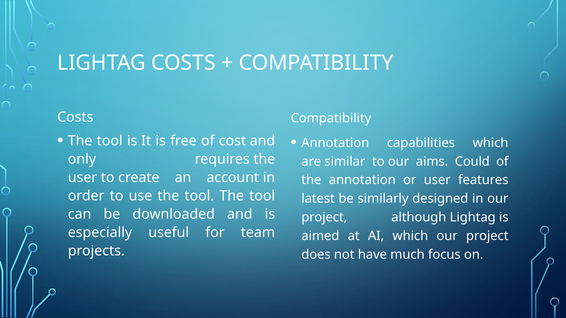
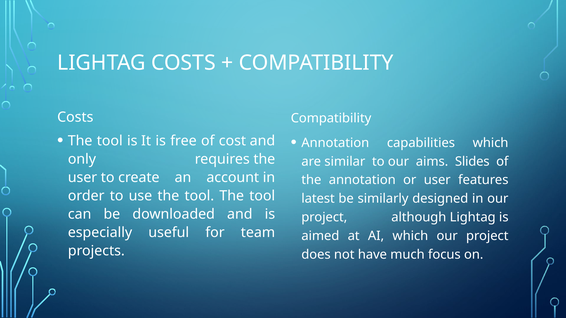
Could: Could -> Slides
